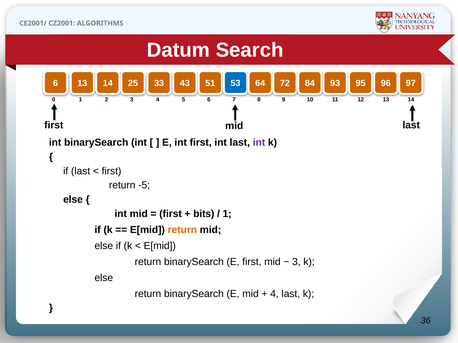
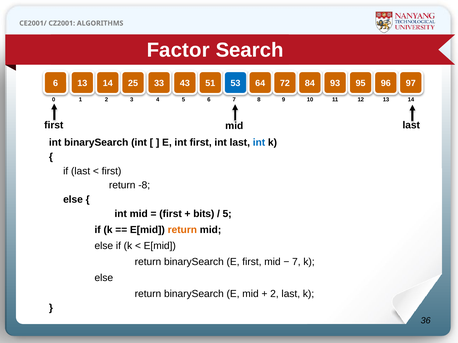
Datum: Datum -> Factor
int at (259, 143) colour: purple -> blue
-5: -5 -> -8
1 at (227, 214): 1 -> 5
3 at (296, 262): 3 -> 7
4 at (274, 294): 4 -> 2
